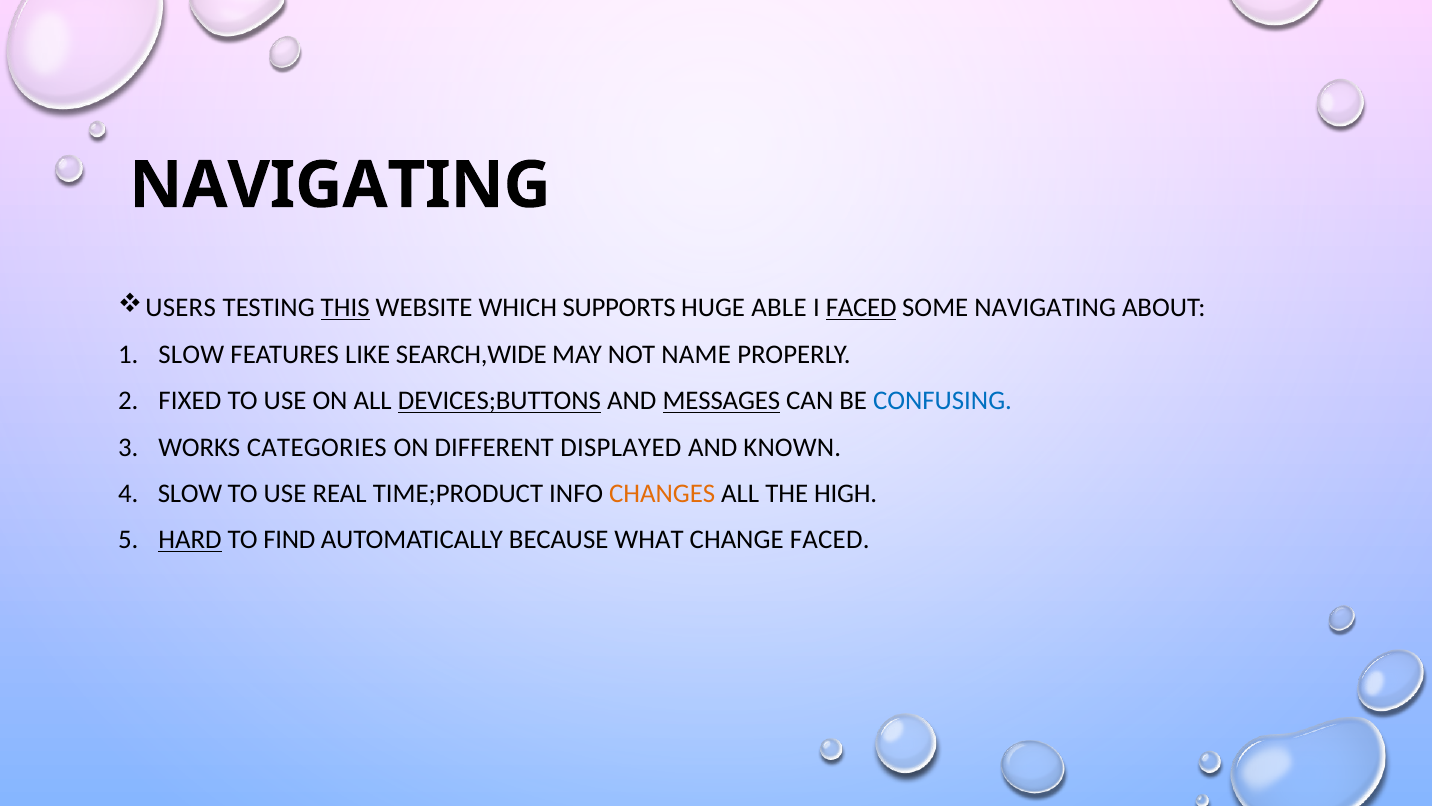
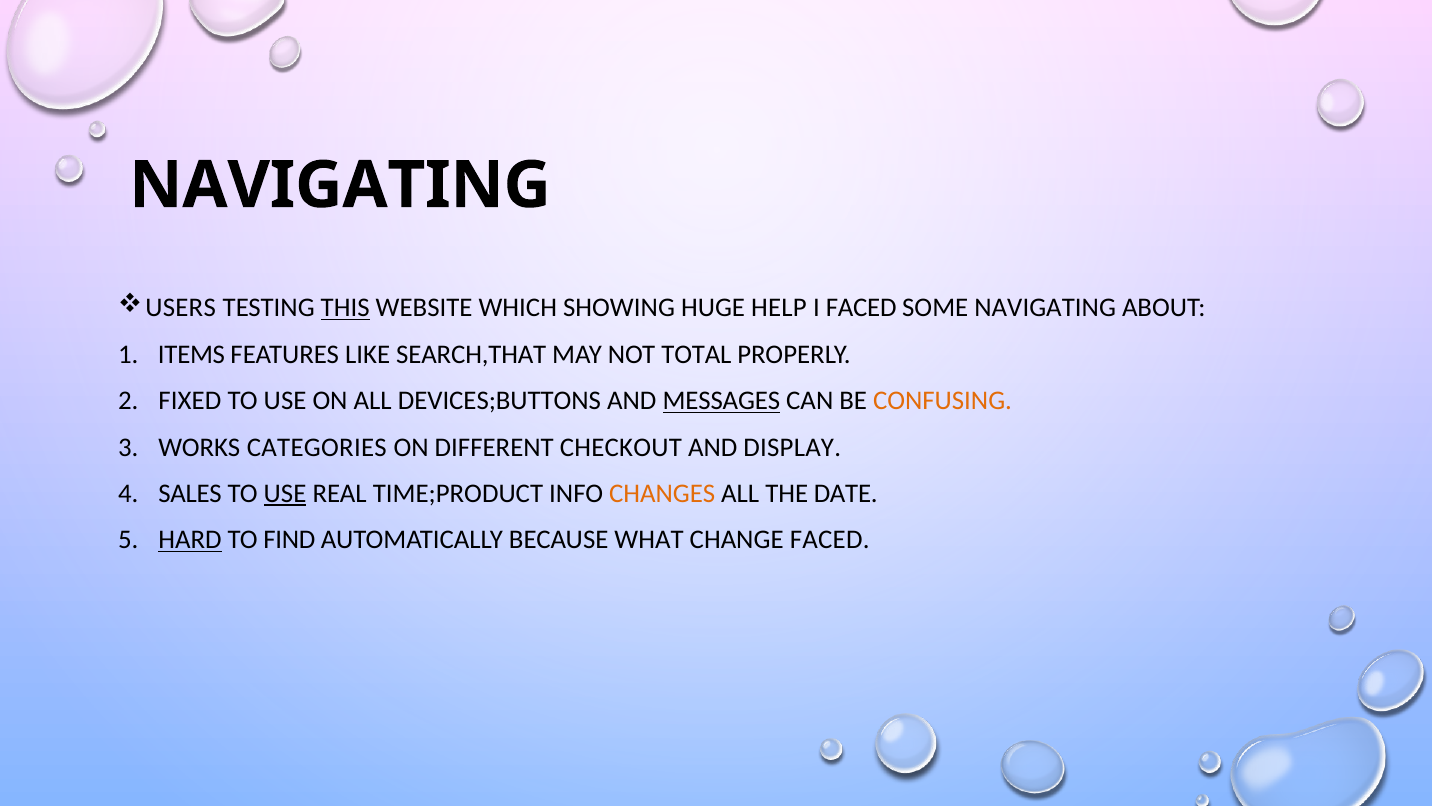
SUPPORTS: SUPPORTS -> SHOWING
ABLE: ABLE -> HELP
FACED at (861, 308) underline: present -> none
SLOW at (191, 354): SLOW -> ITEMS
SEARCH,WIDE: SEARCH,WIDE -> SEARCH,THAT
NAME: NAME -> TOTAL
DEVICES;BUTTONS underline: present -> none
CONFUSING colour: blue -> orange
DISPLAYED: DISPLAYED -> CHECKOUT
KNOWN: KNOWN -> DISPLAY
SLOW at (190, 493): SLOW -> SALES
USE at (285, 493) underline: none -> present
HIGH: HIGH -> DATE
